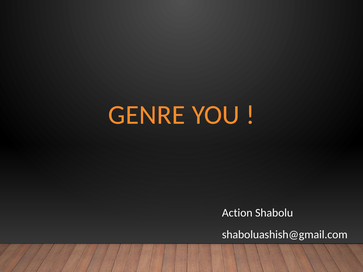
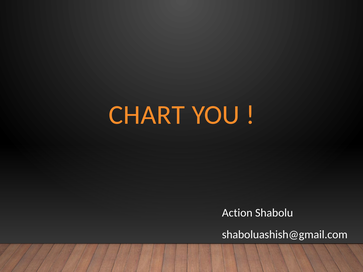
GENRE: GENRE -> CHART
